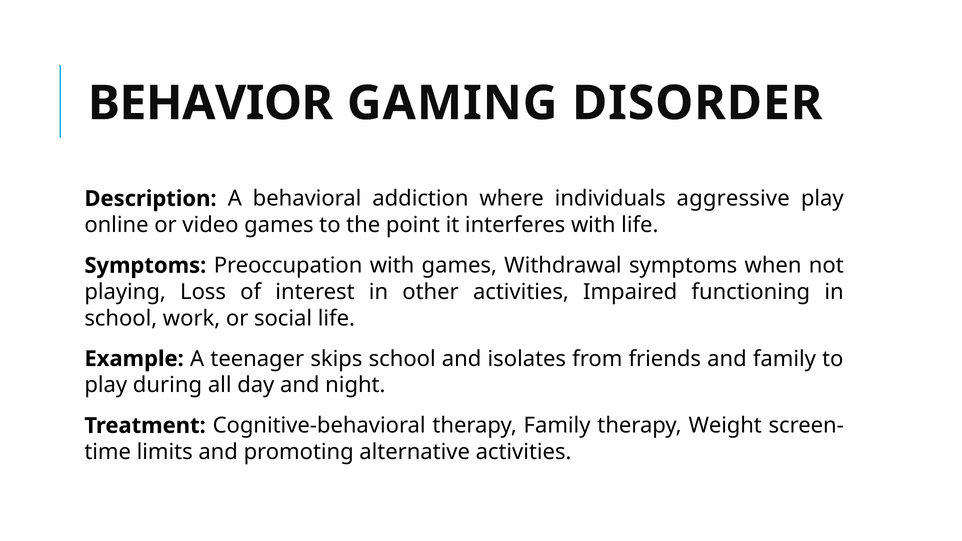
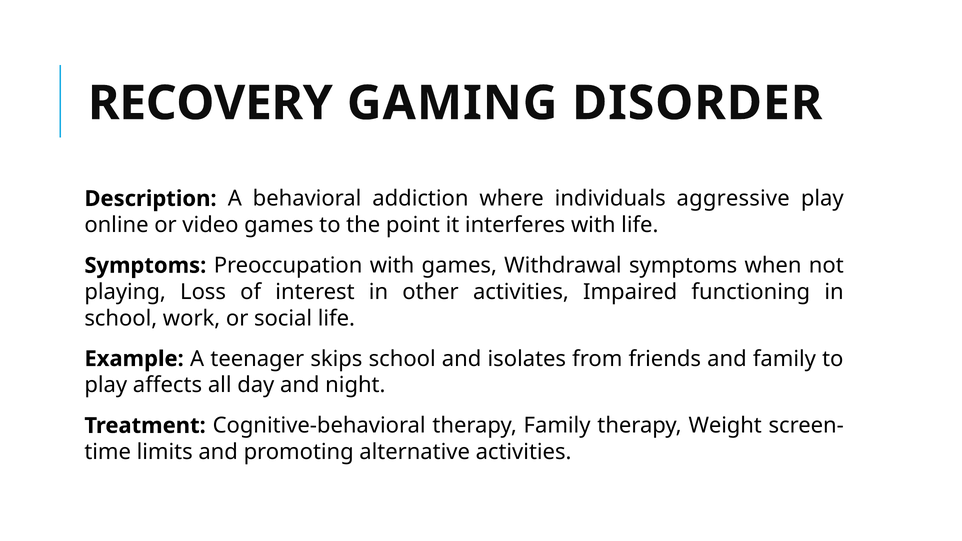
BEHAVIOR: BEHAVIOR -> RECOVERY
during: during -> affects
